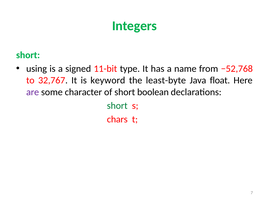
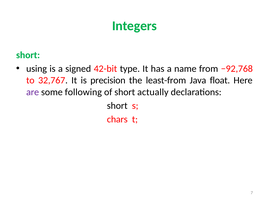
11-bit: 11-bit -> 42-bit
−52,768: −52,768 -> −92,768
keyword: keyword -> precision
least-byte: least-byte -> least-from
character: character -> following
boolean: boolean -> actually
short at (117, 106) colour: green -> black
